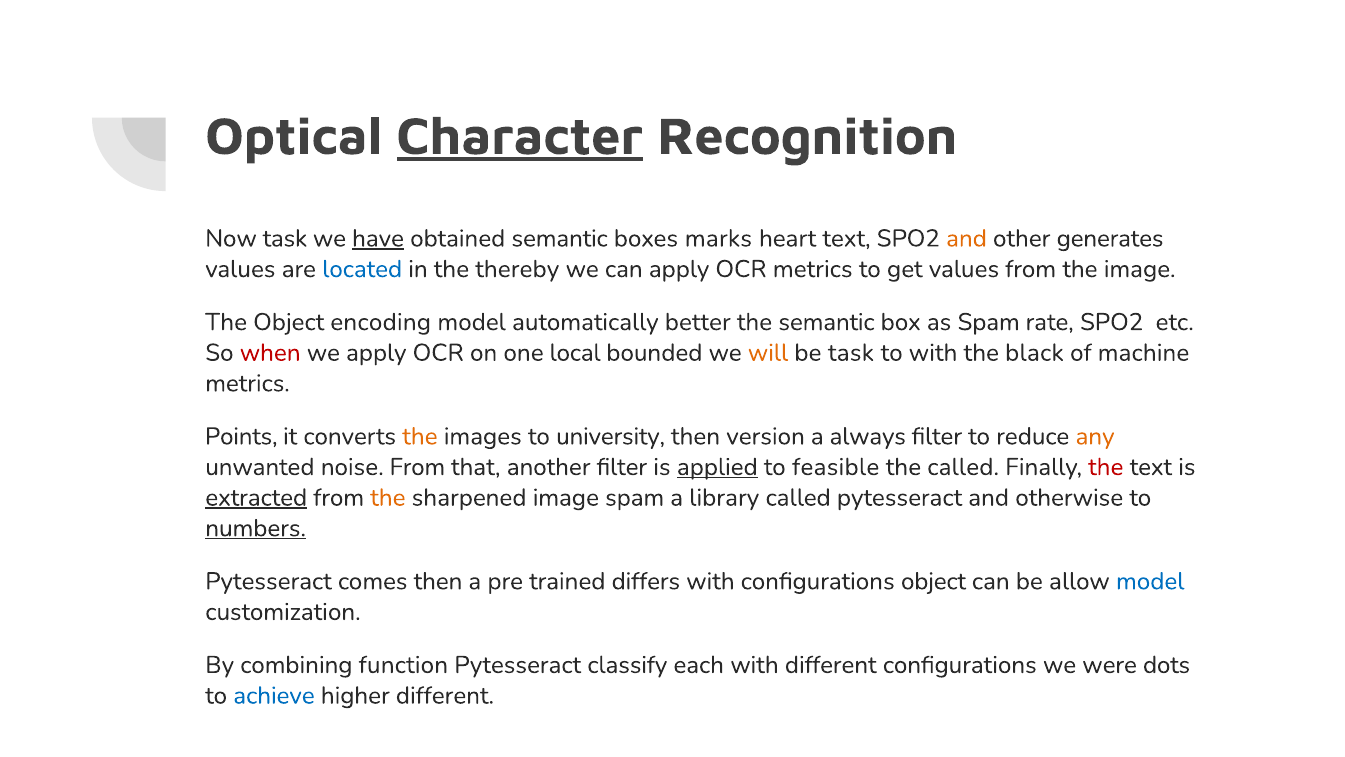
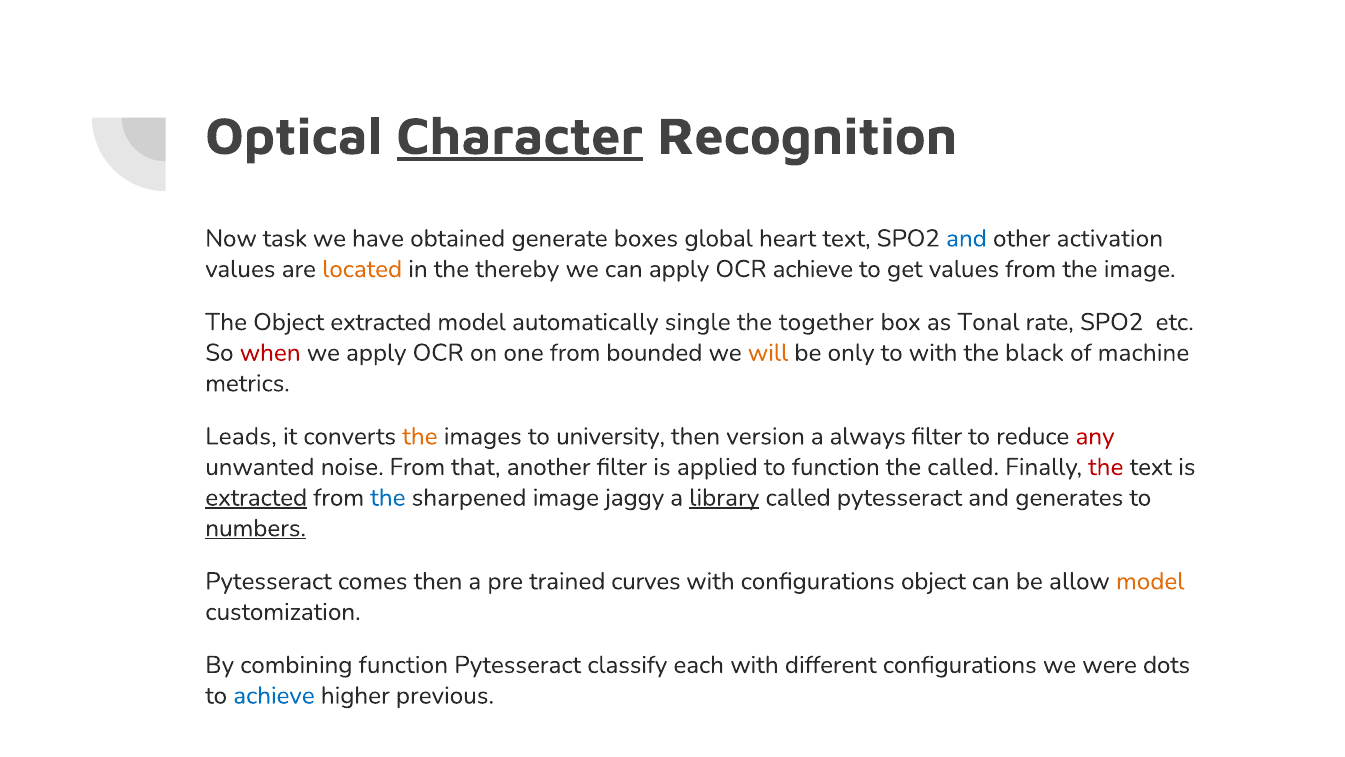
have underline: present -> none
obtained semantic: semantic -> generate
marks: marks -> global
and at (966, 238) colour: orange -> blue
generates: generates -> activation
located colour: blue -> orange
OCR metrics: metrics -> achieve
Object encoding: encoding -> extracted
better: better -> single
the semantic: semantic -> together
as Spam: Spam -> Tonal
one local: local -> from
be task: task -> only
Points: Points -> Leads
any colour: orange -> red
applied underline: present -> none
to feasible: feasible -> function
the at (388, 497) colour: orange -> blue
image spam: spam -> jaggy
library underline: none -> present
otherwise: otherwise -> generates
differs: differs -> curves
model at (1150, 581) colour: blue -> orange
higher different: different -> previous
